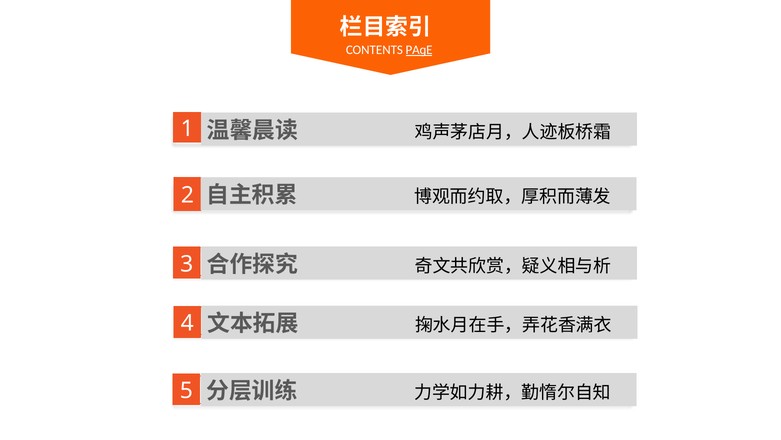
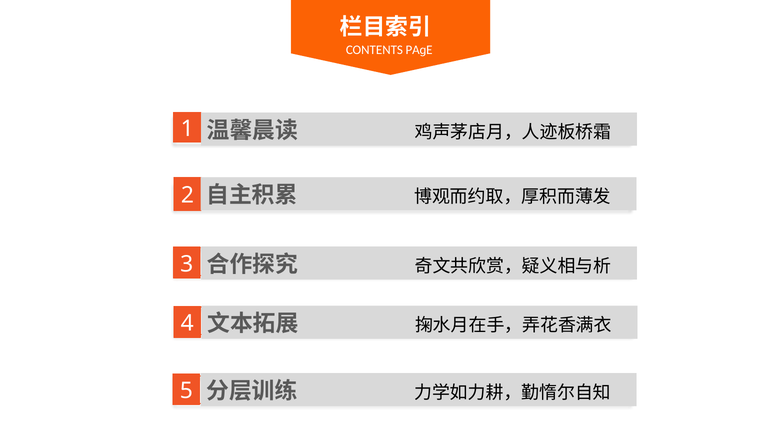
PAɡE underline: present -> none
